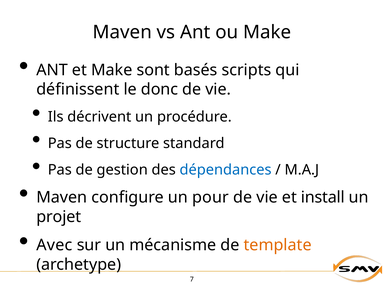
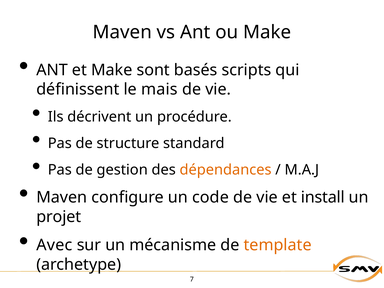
donc: donc -> mais
dépendances colour: blue -> orange
pour: pour -> code
